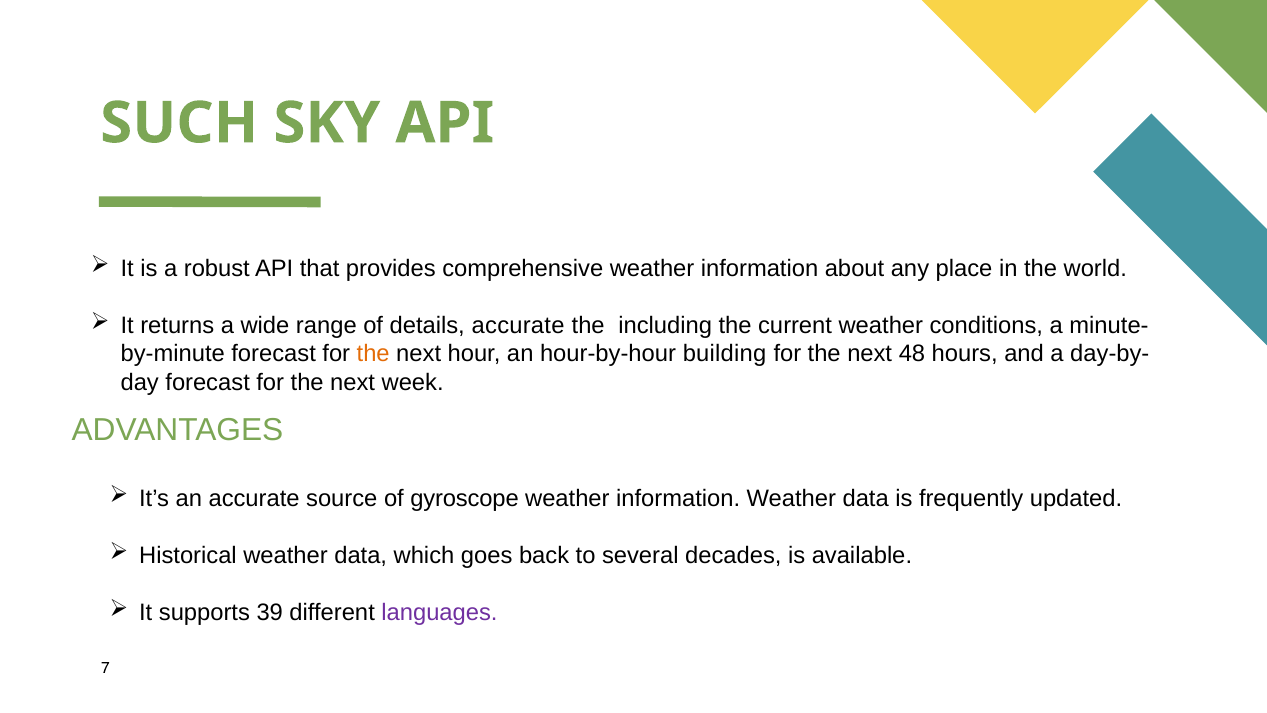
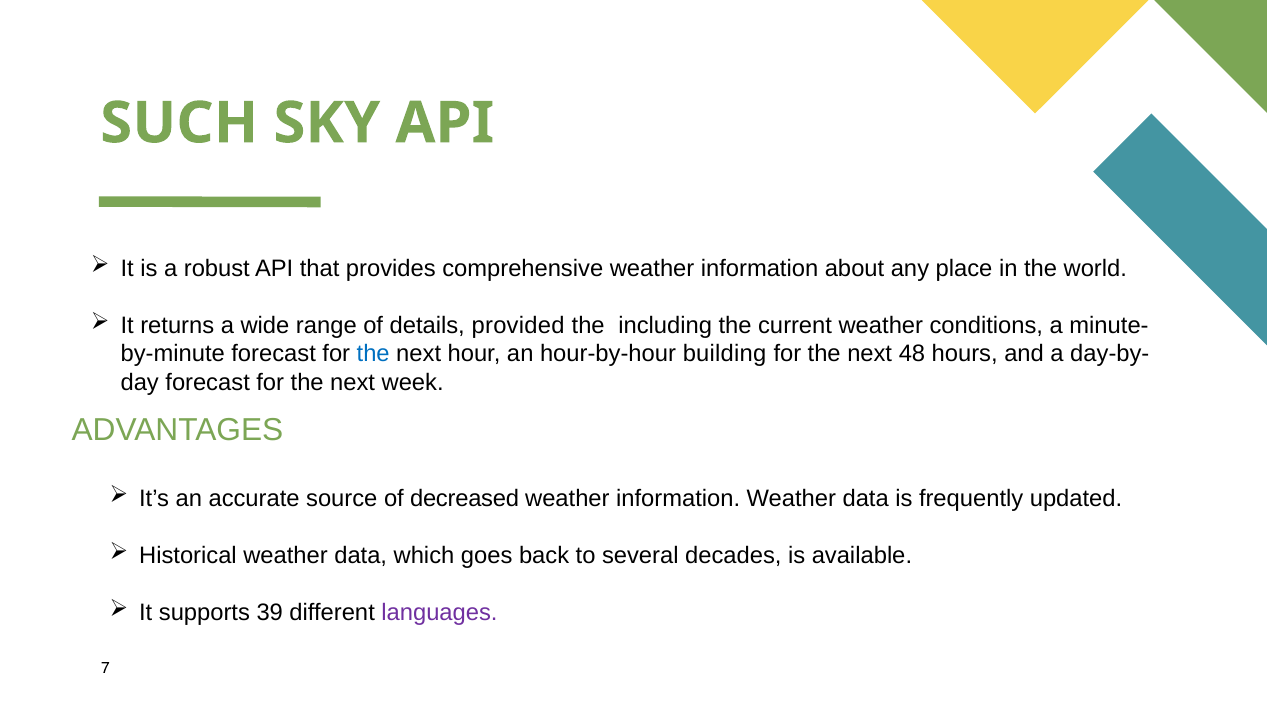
details accurate: accurate -> provided
the at (373, 354) colour: orange -> blue
gyroscope: gyroscope -> decreased
